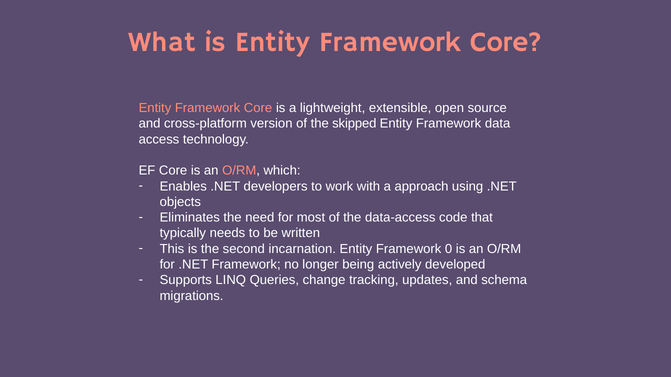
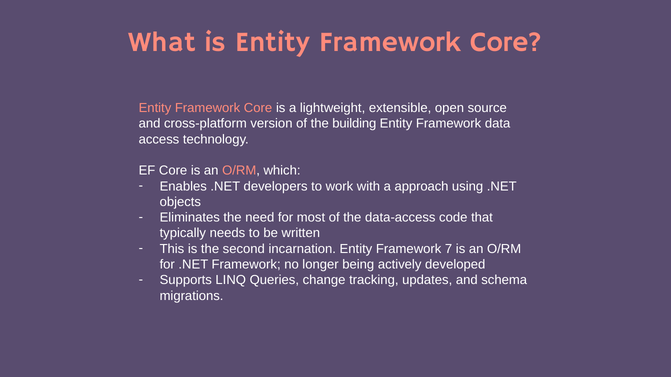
skipped: skipped -> building
0: 0 -> 7
